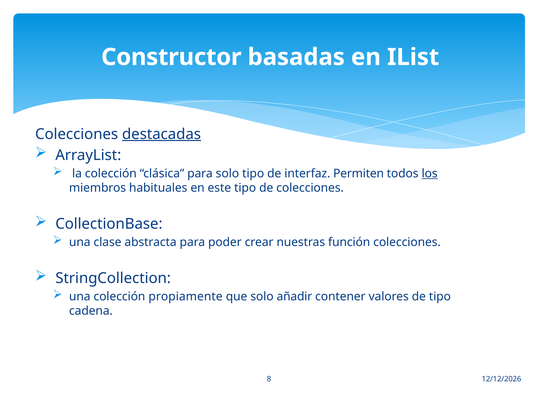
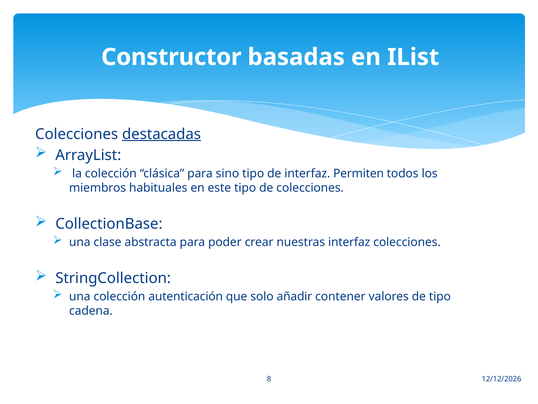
para solo: solo -> sino
los underline: present -> none
nuestras función: función -> interfaz
propiamente: propiamente -> autenticación
